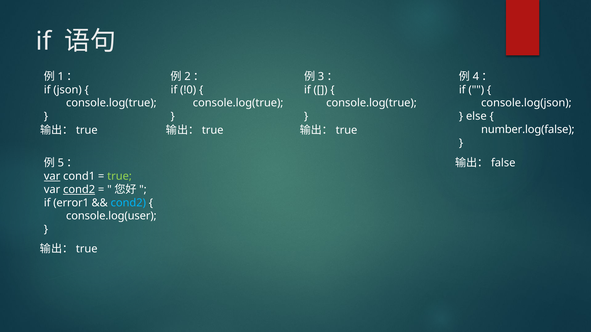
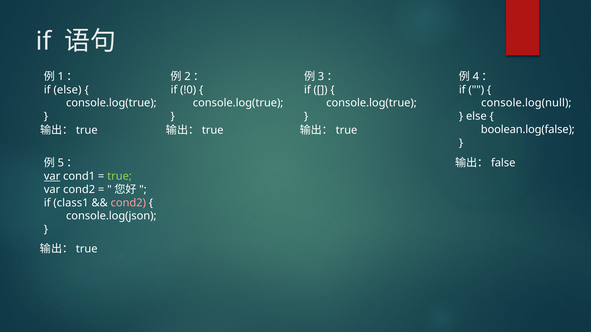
if json: json -> else
console.log(json: console.log(json -> console.log(null
number.log(false: number.log(false -> boolean.log(false
cond2 at (79, 190) underline: present -> none
error1: error1 -> class1
cond2 at (128, 203) colour: light blue -> pink
console.log(user: console.log(user -> console.log(json
